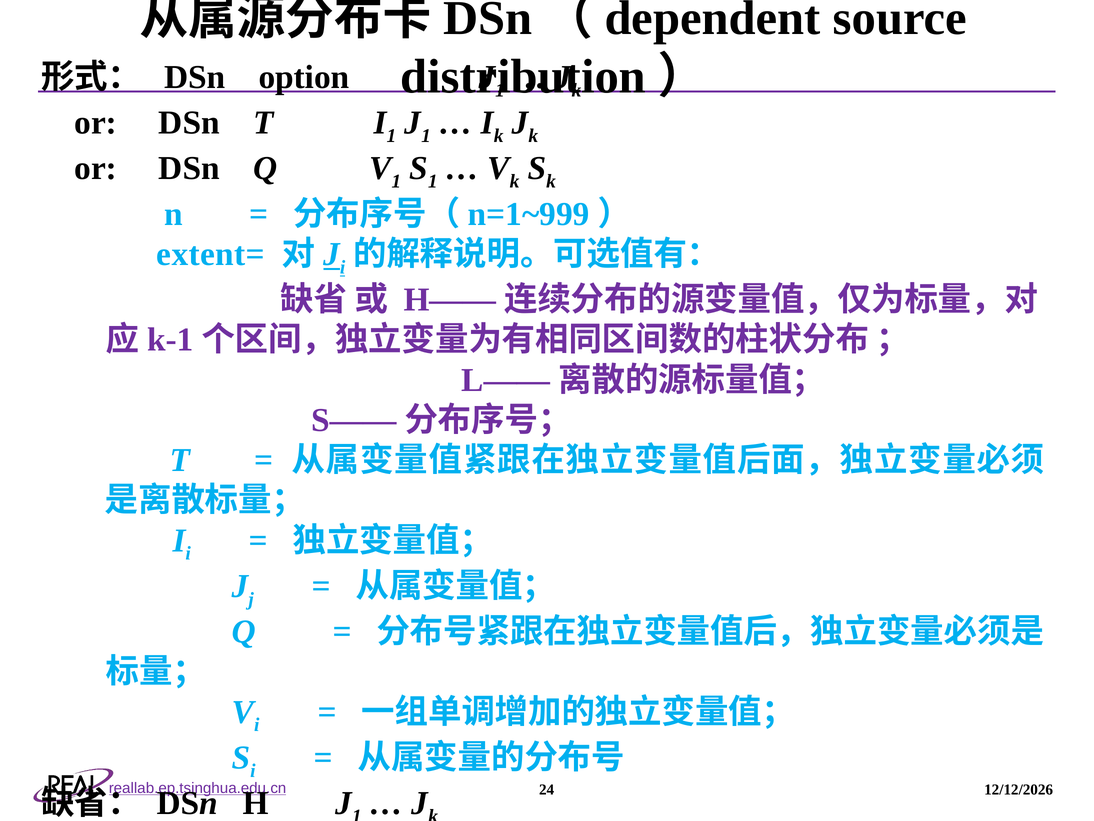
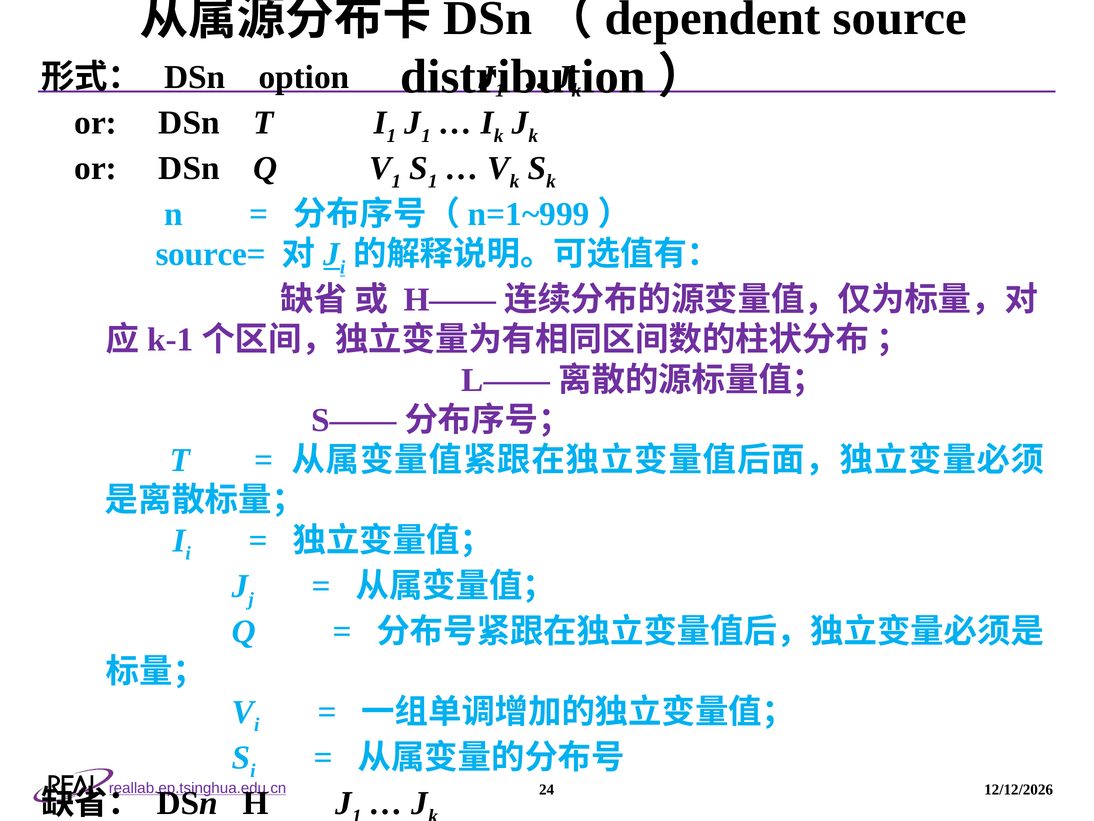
extent=: extent= -> source=
